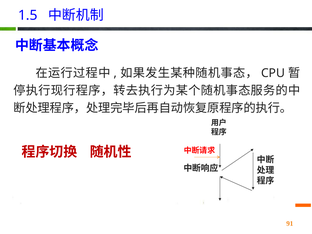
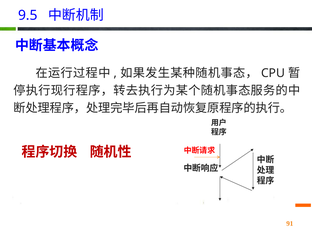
1.5: 1.5 -> 9.5
